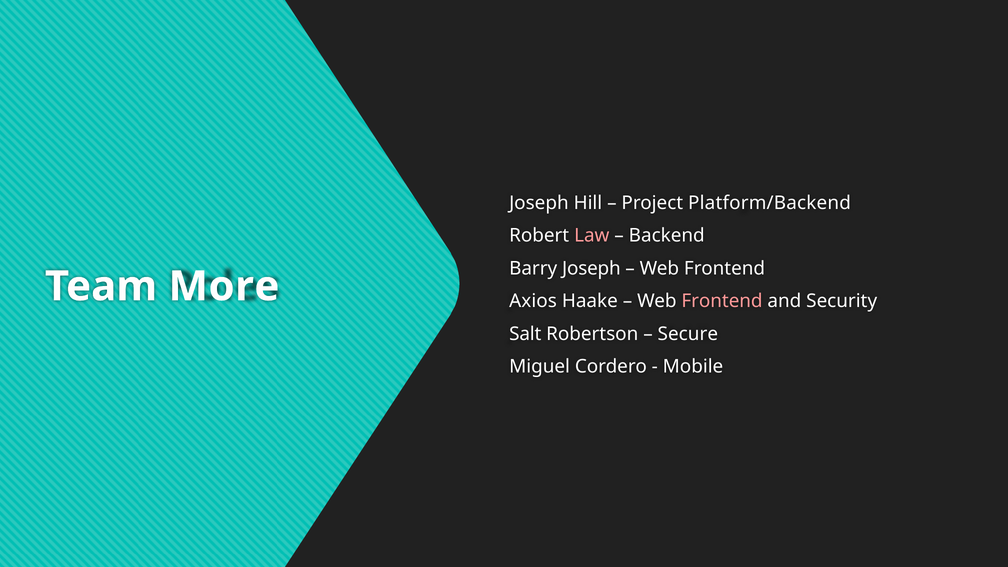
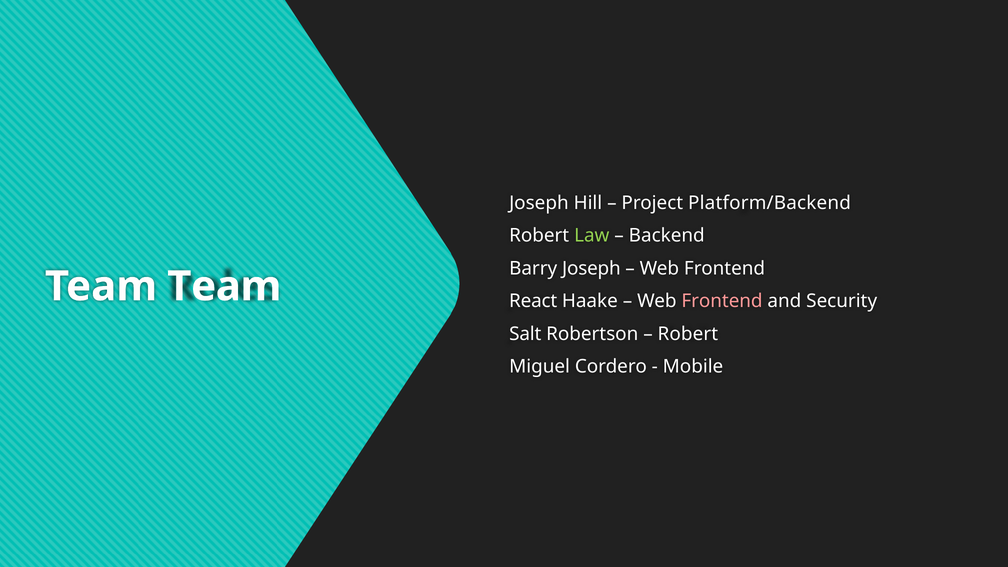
Law colour: pink -> light green
Team More: More -> Team
Axios: Axios -> React
Secure at (688, 334): Secure -> Robert
